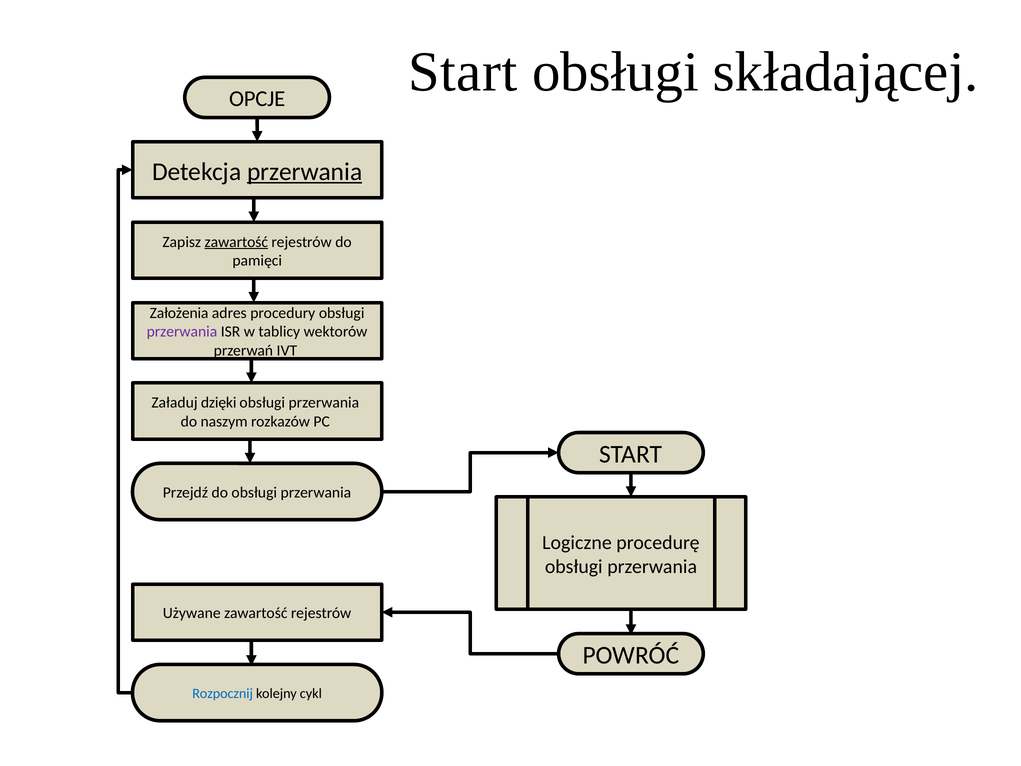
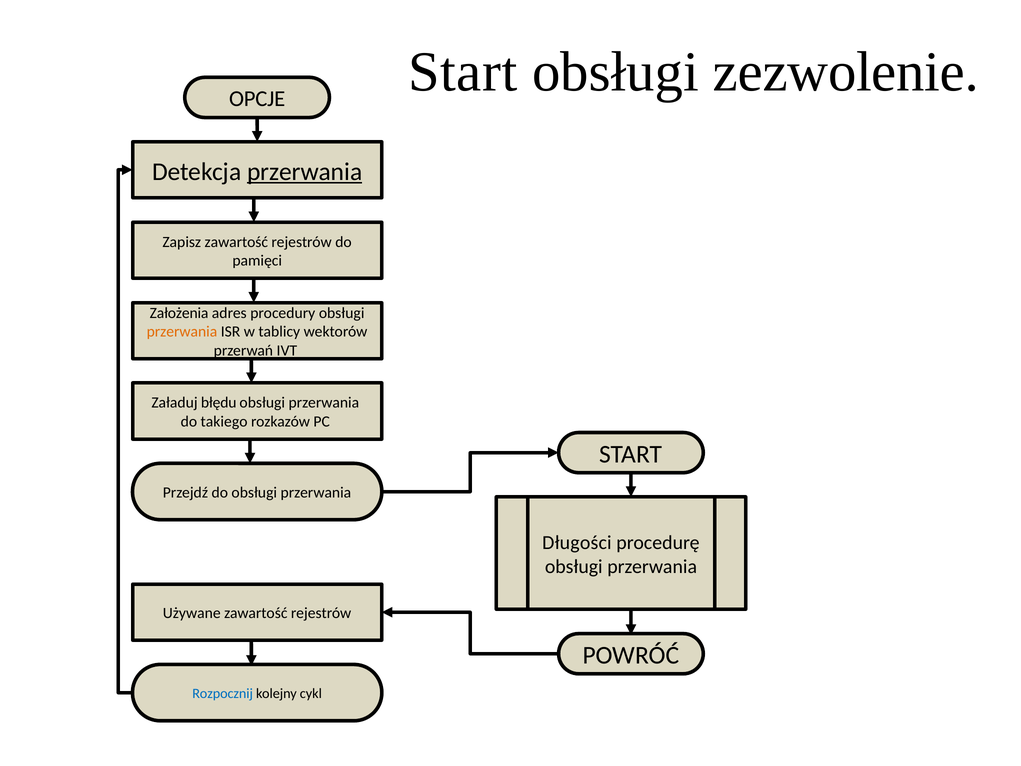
składającej: składającej -> zezwolenie
zawartość at (236, 242) underline: present -> none
przerwania at (182, 332) colour: purple -> orange
dzięki: dzięki -> błędu
naszym: naszym -> takiego
Logiczne: Logiczne -> Długości
